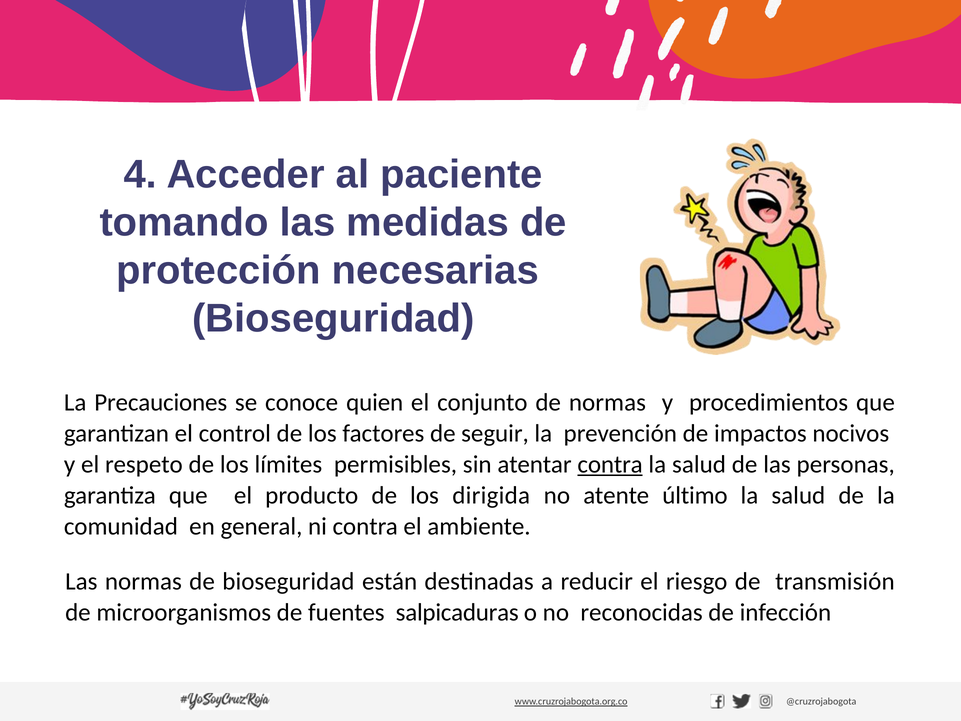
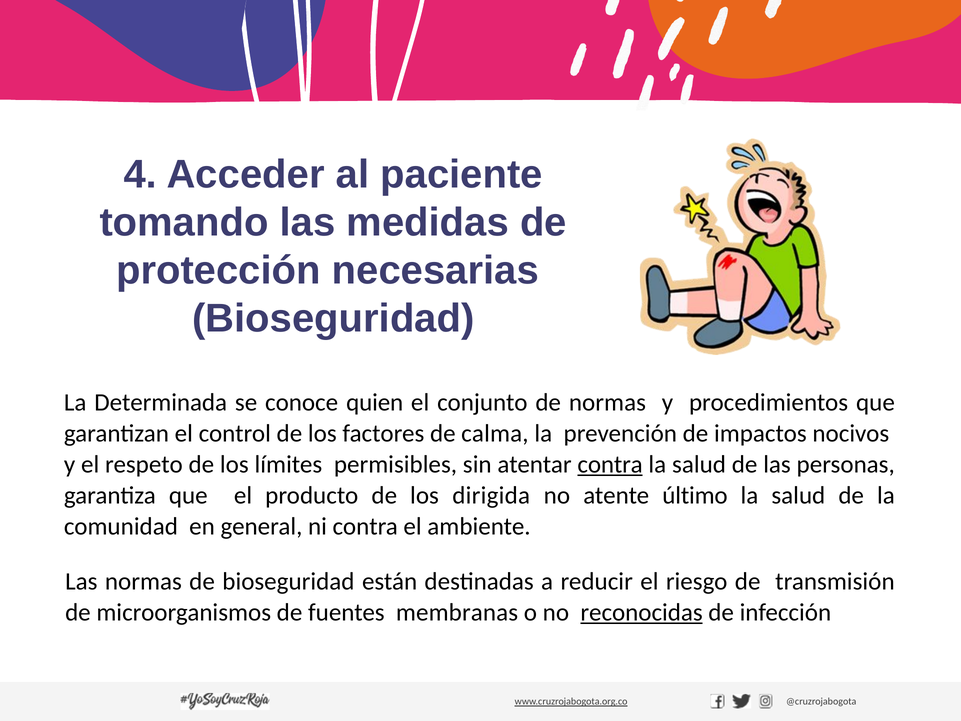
Precauciones: Precauciones -> Determinada
seguir: seguir -> calma
salpicaduras: salpicaduras -> membranas
reconocidas underline: none -> present
